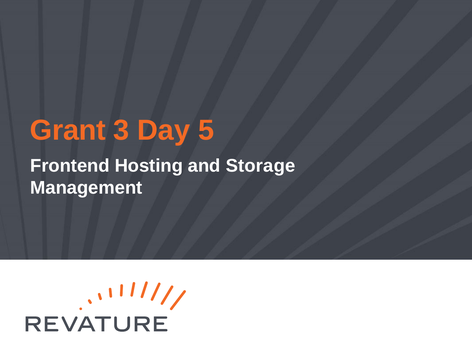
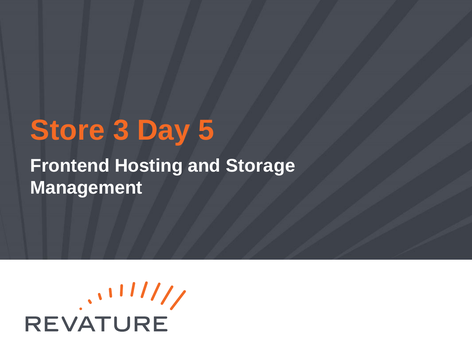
Grant: Grant -> Store
